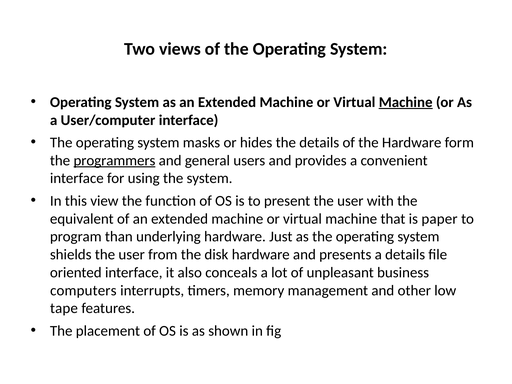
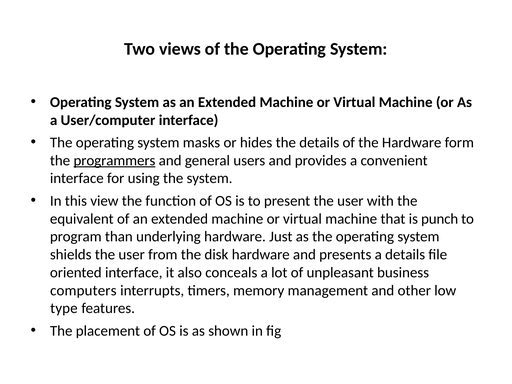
Machine at (406, 102) underline: present -> none
paper: paper -> punch
tape: tape -> type
